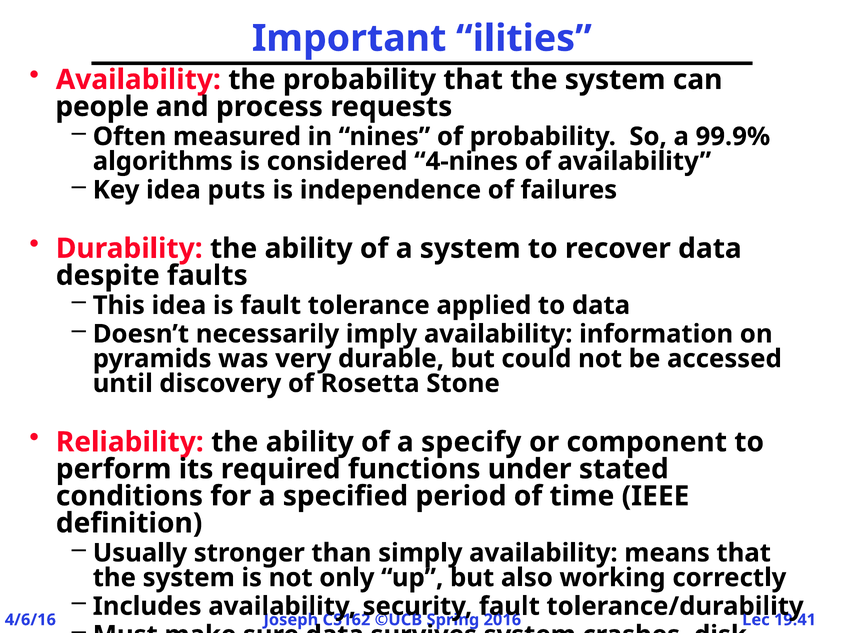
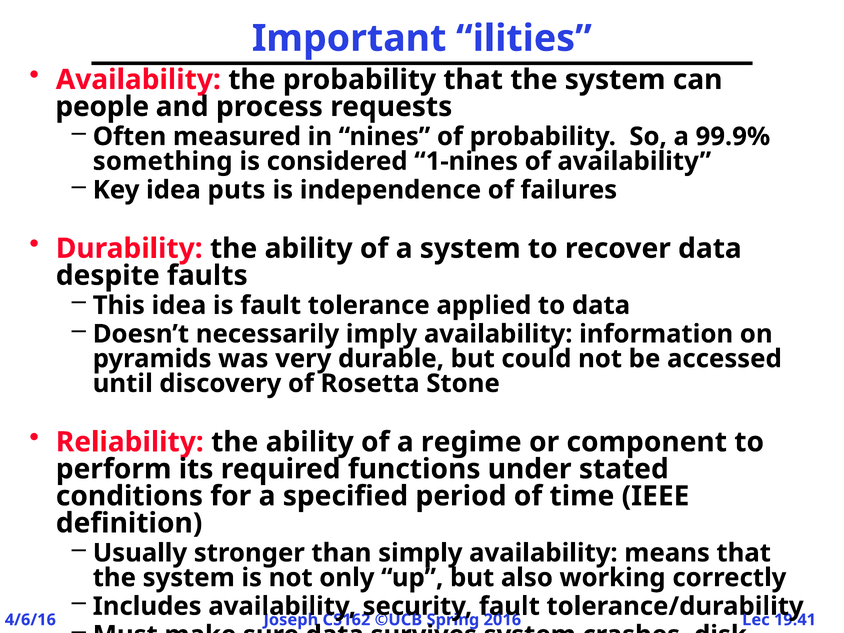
algorithms: algorithms -> something
4-nines: 4-nines -> 1-nines
specify: specify -> regime
